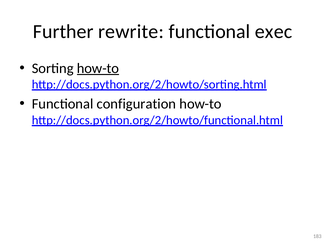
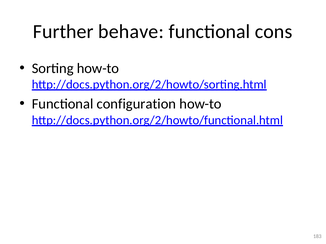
rewrite: rewrite -> behave
exec: exec -> cons
how-to at (98, 68) underline: present -> none
